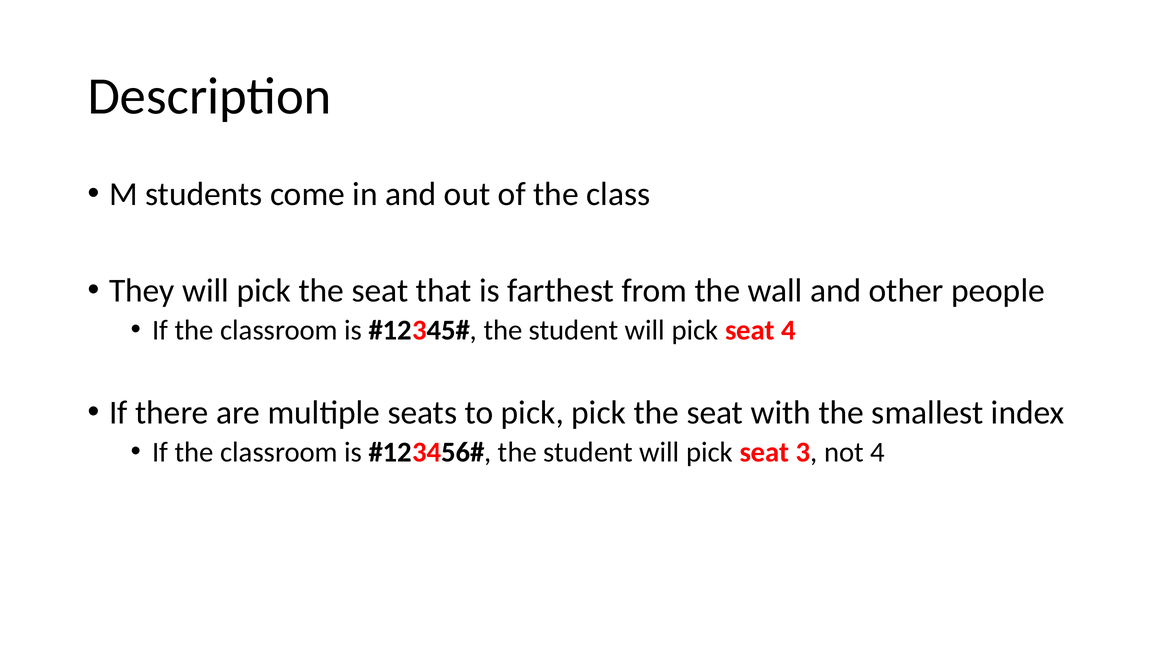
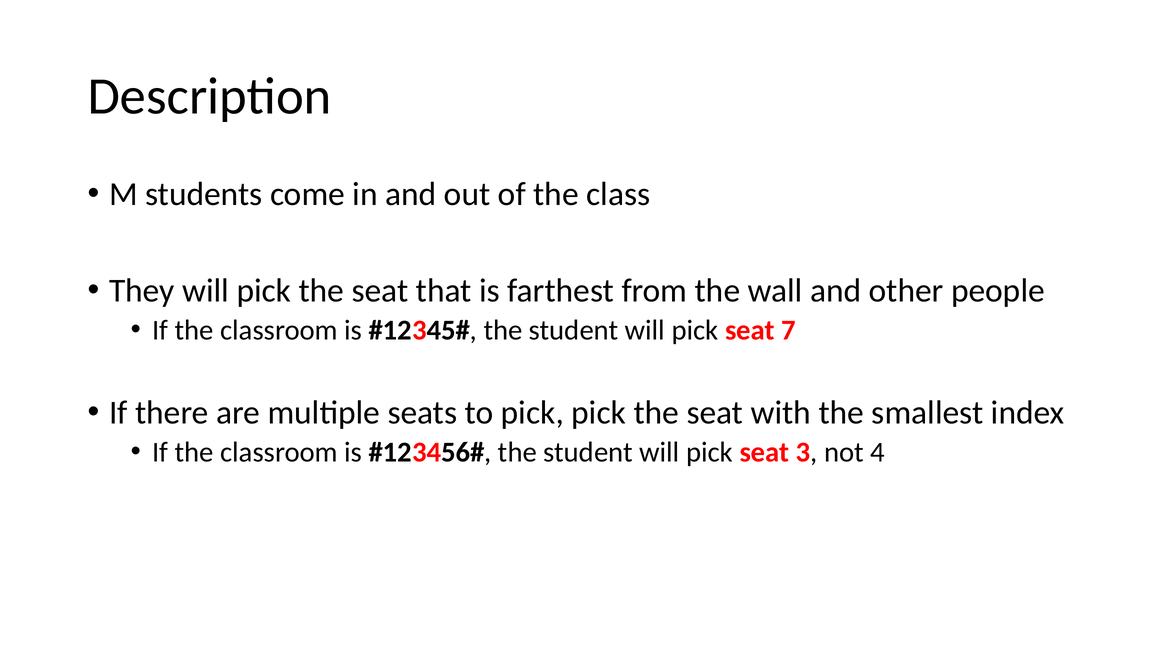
seat 4: 4 -> 7
